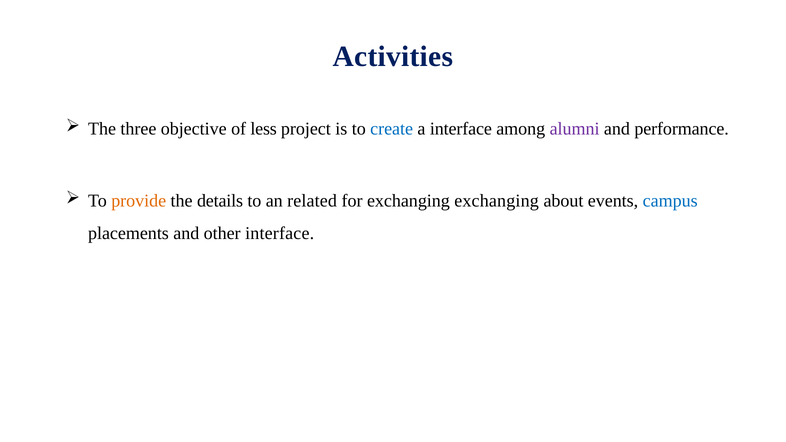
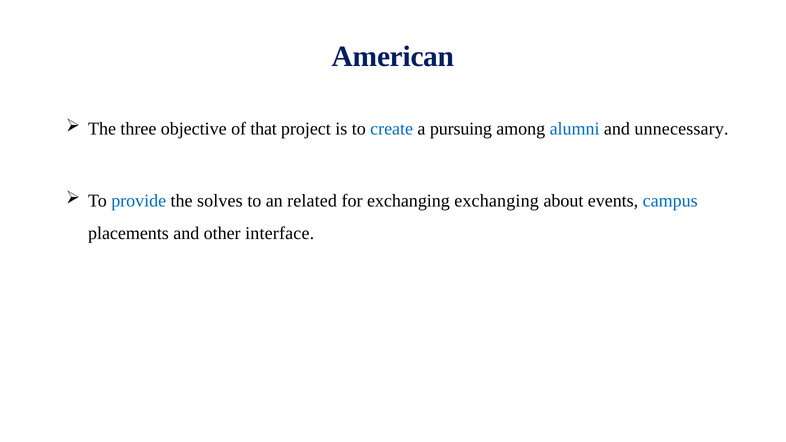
Activities: Activities -> American
less: less -> that
a interface: interface -> pursuing
alumni colour: purple -> blue
performance: performance -> unnecessary
provide colour: orange -> blue
details: details -> solves
